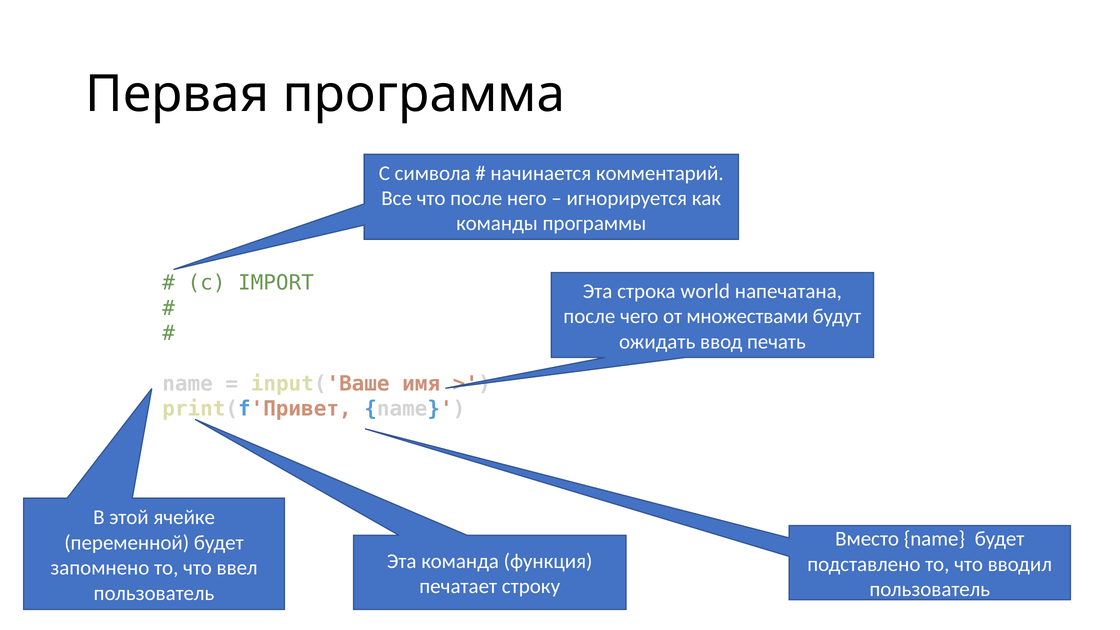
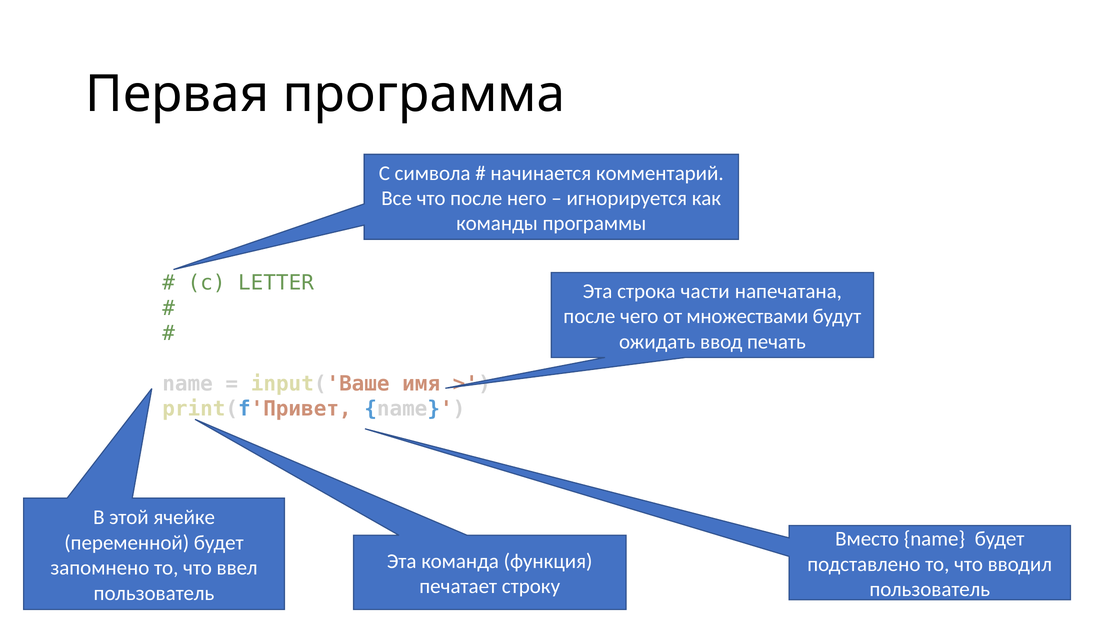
IMPORT: IMPORT -> LETTER
world: world -> части
